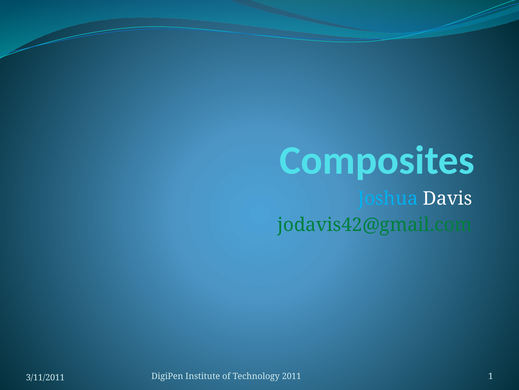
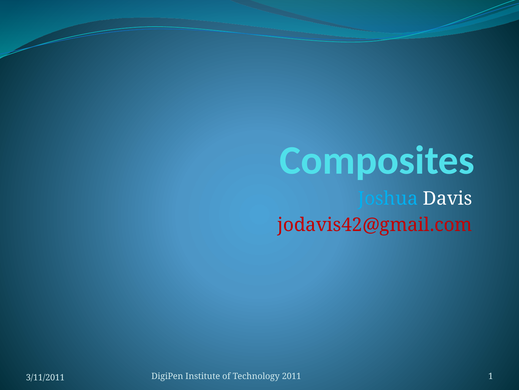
jodavis42@gmail.com colour: green -> red
